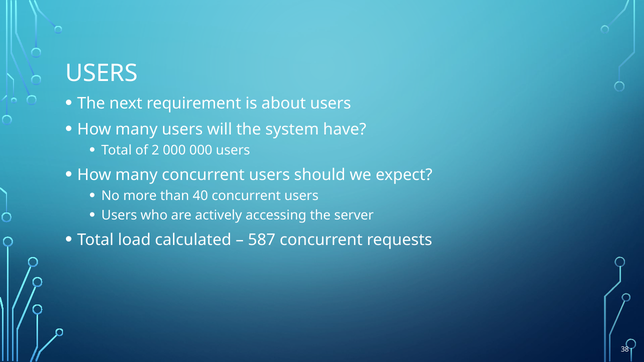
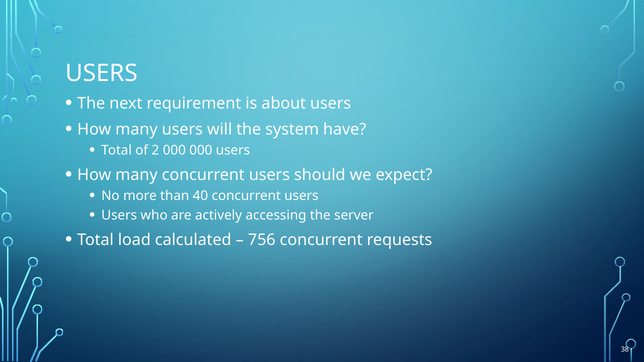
587: 587 -> 756
